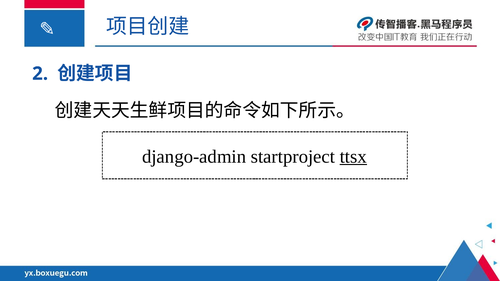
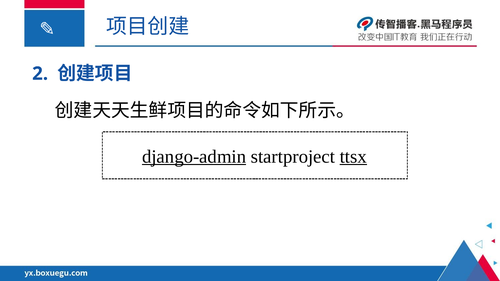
django-admin underline: none -> present
